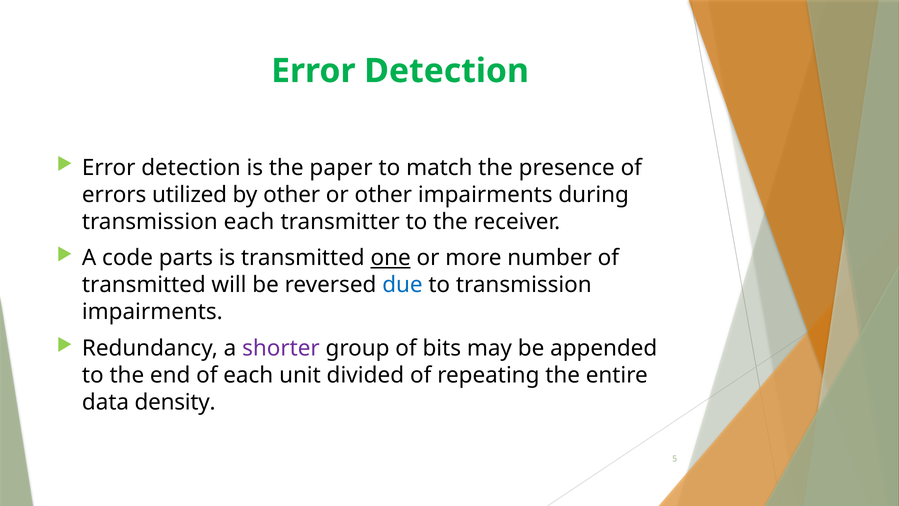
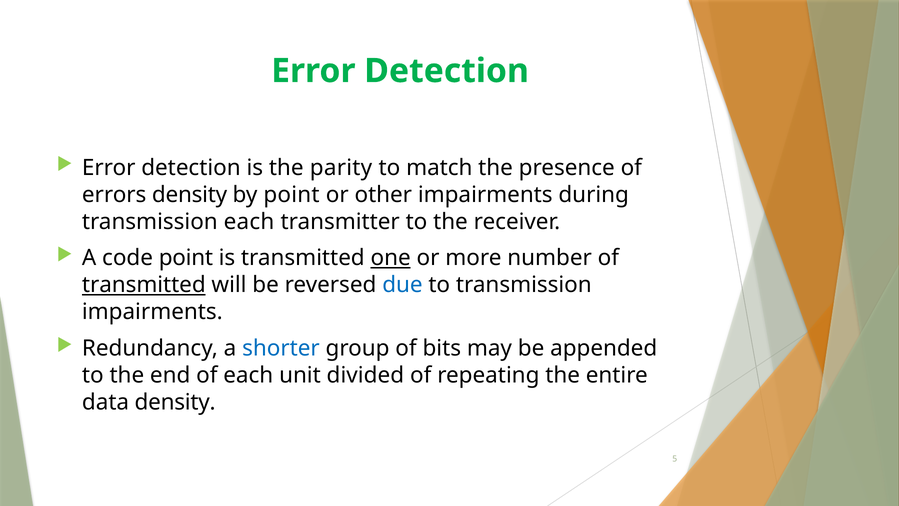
paper: paper -> parity
errors utilized: utilized -> density
by other: other -> point
code parts: parts -> point
transmitted at (144, 285) underline: none -> present
shorter colour: purple -> blue
